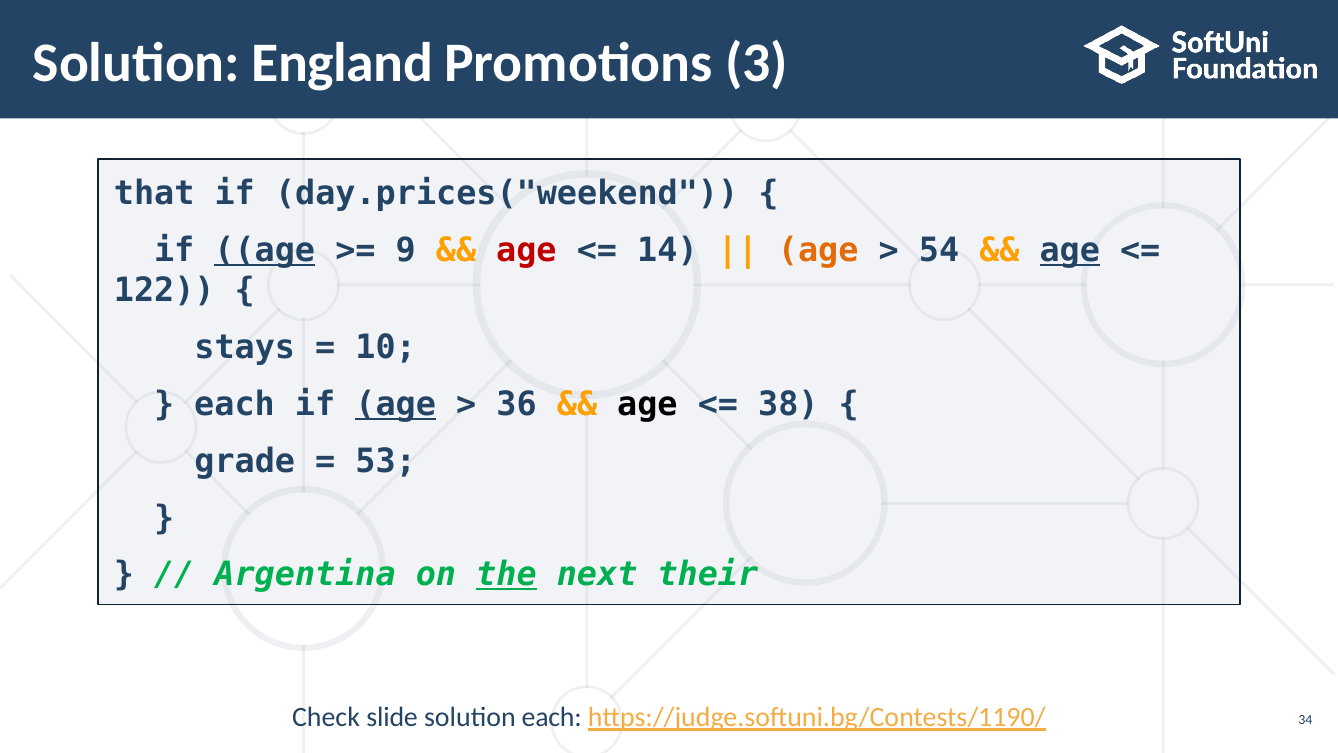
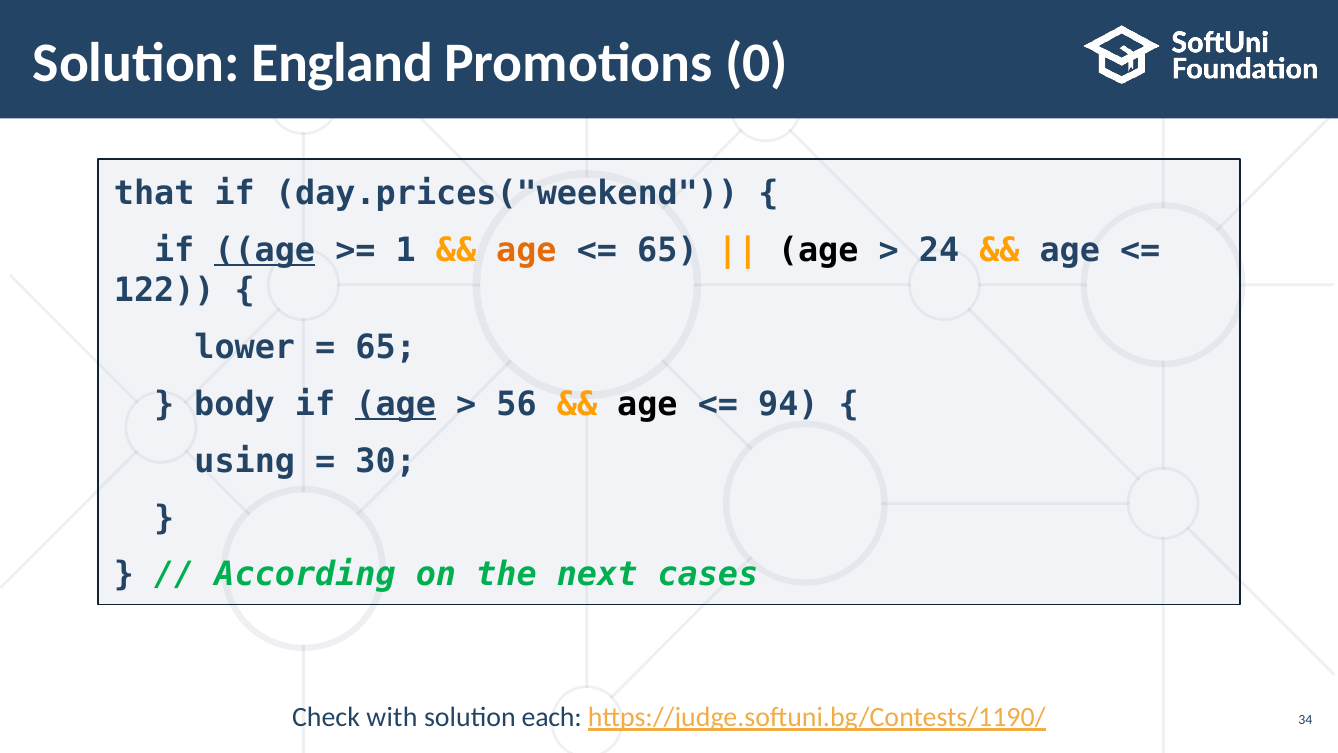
3: 3 -> 0
9: 9 -> 1
age at (526, 250) colour: red -> orange
14 at (667, 250): 14 -> 65
age at (818, 250) colour: orange -> black
54: 54 -> 24
age at (1070, 250) underline: present -> none
stays: stays -> lower
10 at (386, 347): 10 -> 65
each at (235, 404): each -> body
36: 36 -> 56
38: 38 -> 94
grade: grade -> using
53: 53 -> 30
Argentina: Argentina -> According
the underline: present -> none
their: their -> cases
slide: slide -> with
